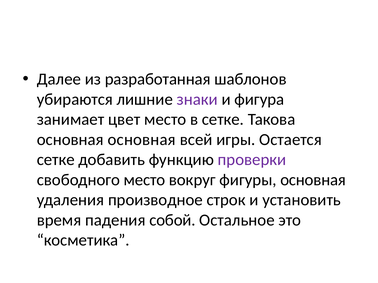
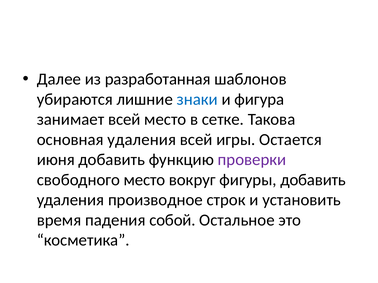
знаки colour: purple -> blue
занимает цвет: цвет -> всей
основная основная: основная -> удаления
сетке at (56, 160): сетке -> июня
фигуры основная: основная -> добавить
